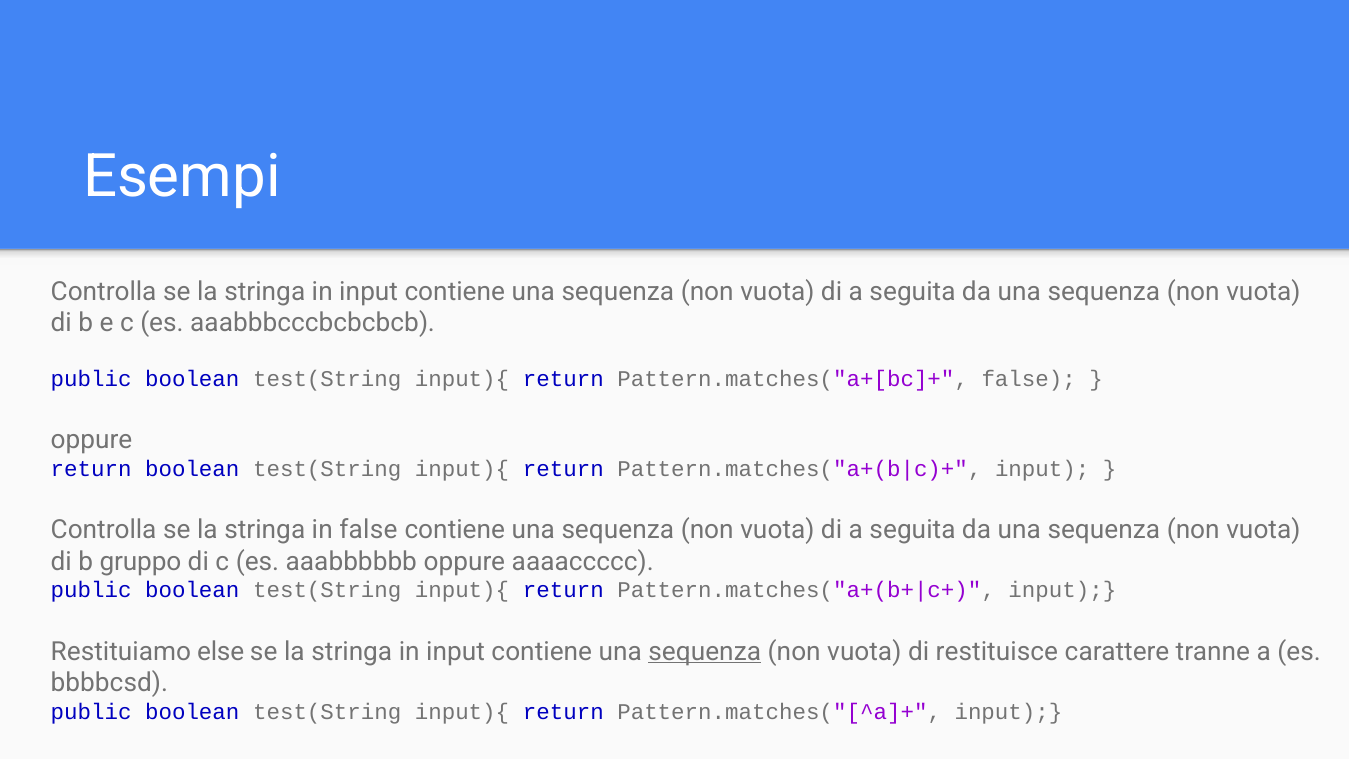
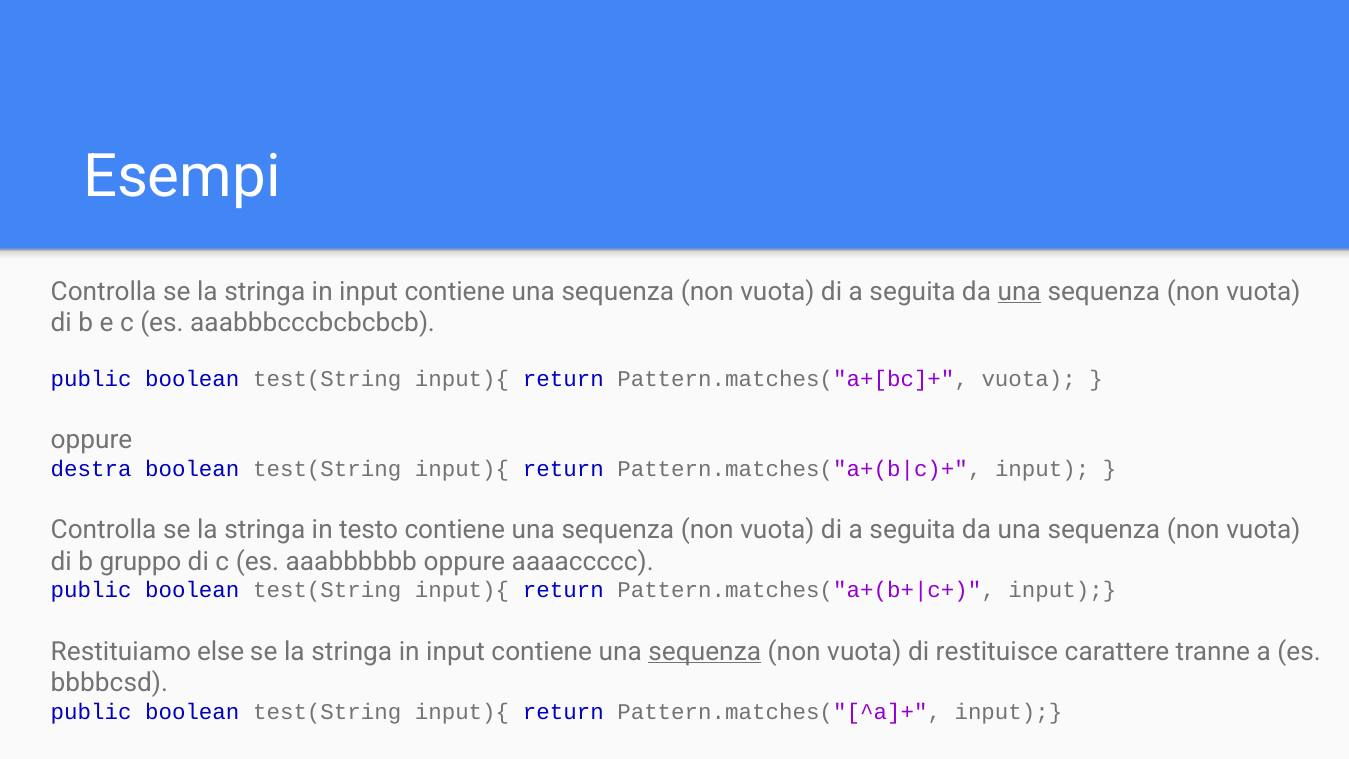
una at (1019, 291) underline: none -> present
Pattern.matches("a+[bc]+ false: false -> vuota
return at (91, 469): return -> destra
in false: false -> testo
